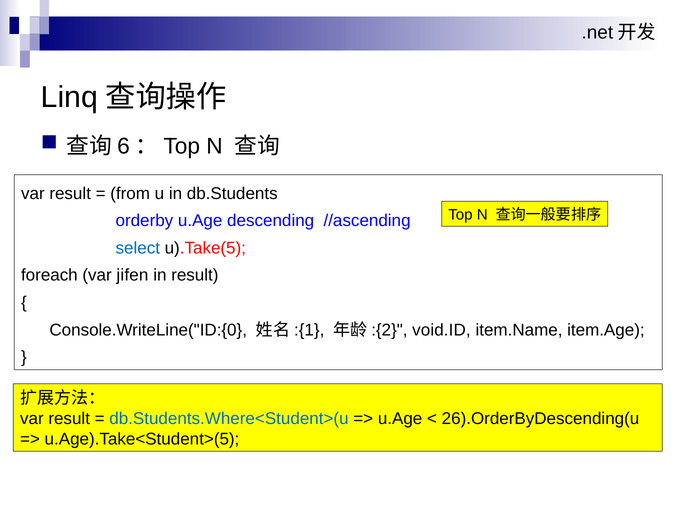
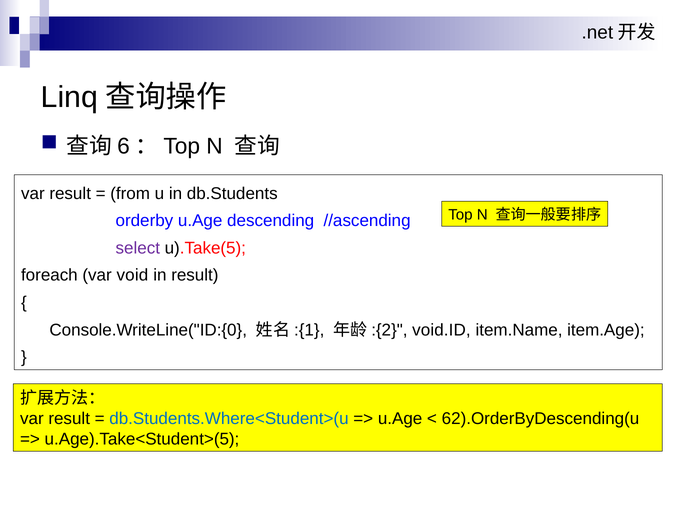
select colour: blue -> purple
jifen: jifen -> void
26).OrderByDescending(u: 26).OrderByDescending(u -> 62).OrderByDescending(u
